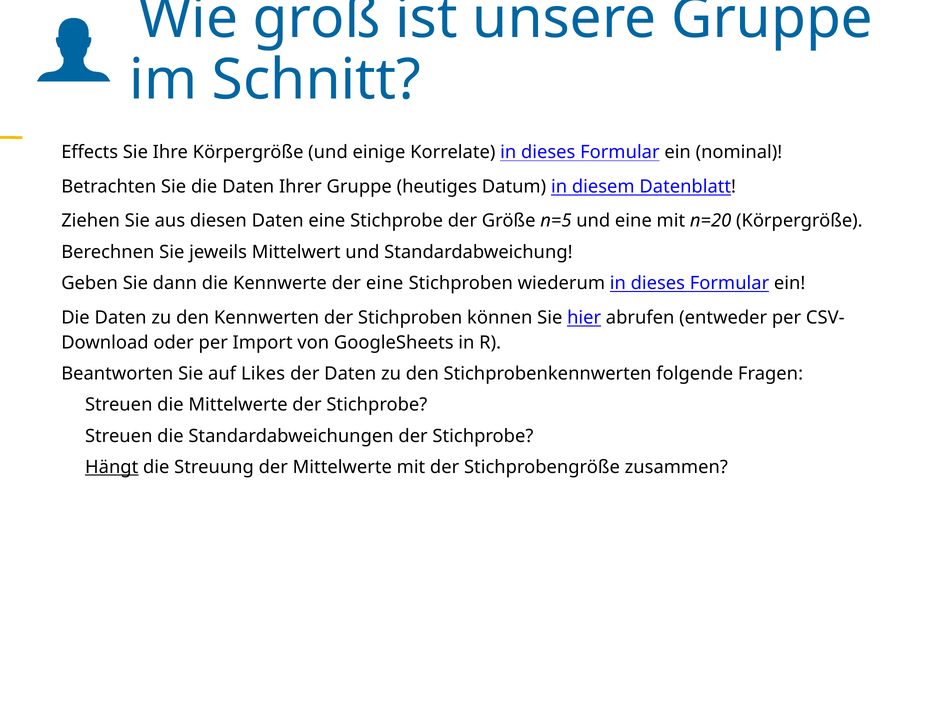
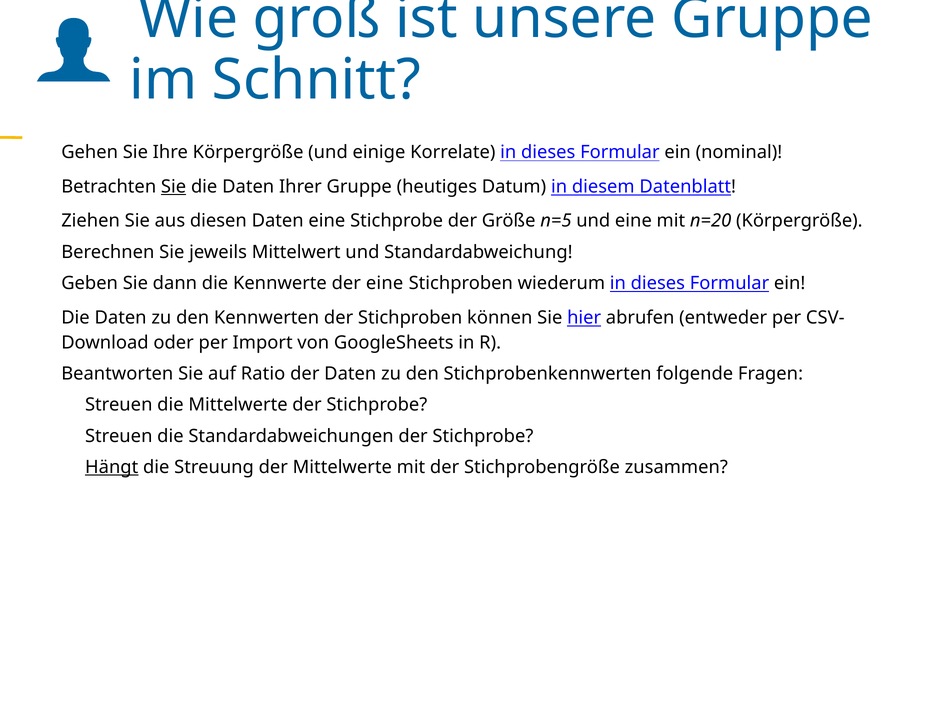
Effects: Effects -> Gehen
Sie at (174, 187) underline: none -> present
Likes: Likes -> Ratio
